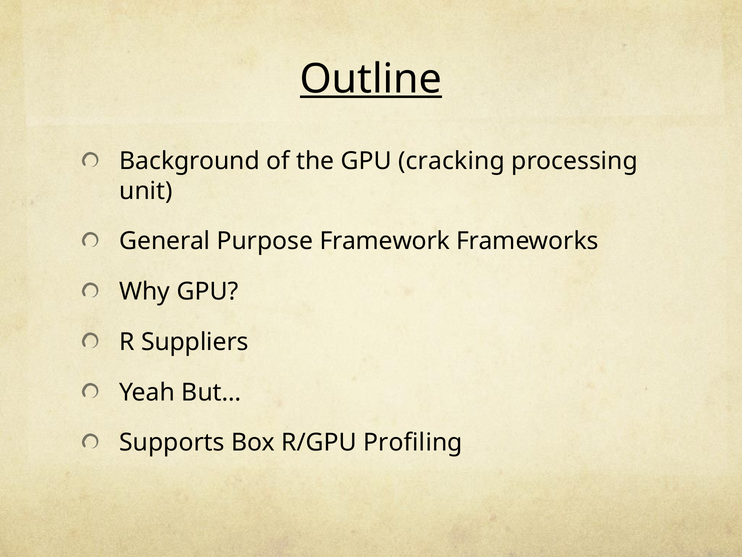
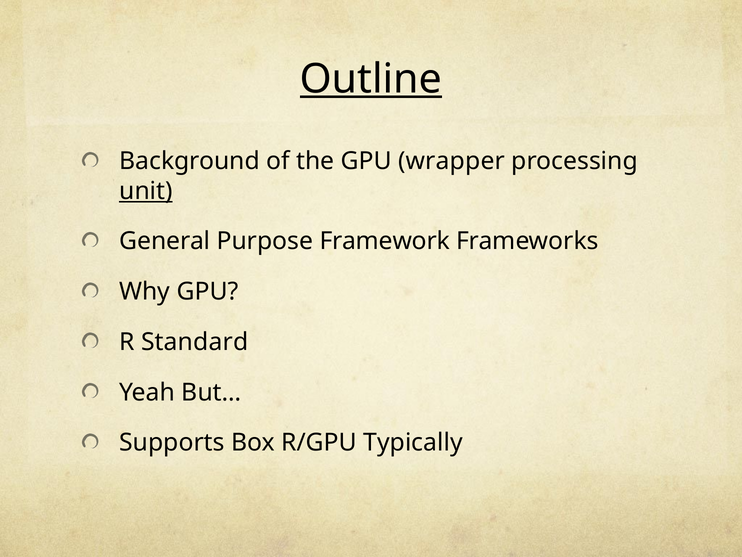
cracking: cracking -> wrapper
unit underline: none -> present
Suppliers: Suppliers -> Standard
Profiling: Profiling -> Typically
